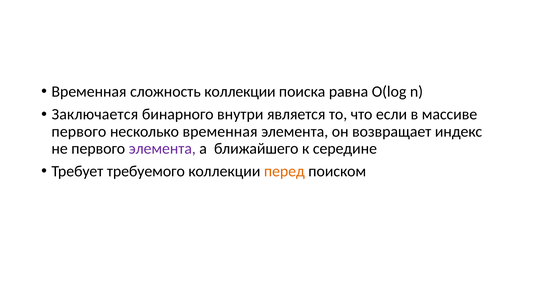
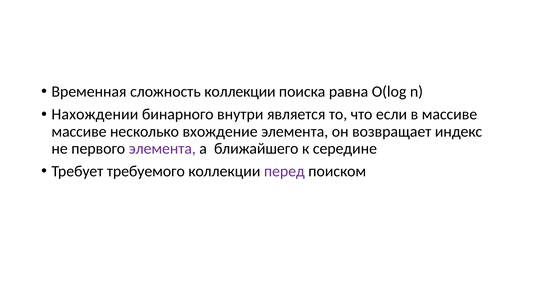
Заключается: Заключается -> Нахождении
первого at (79, 131): первого -> массиве
несколько временная: временная -> вхождение
перед colour: orange -> purple
